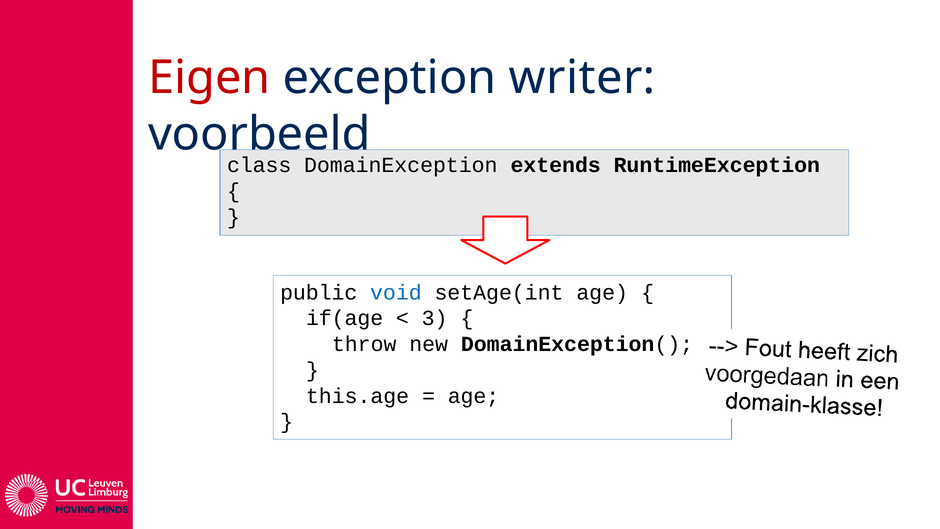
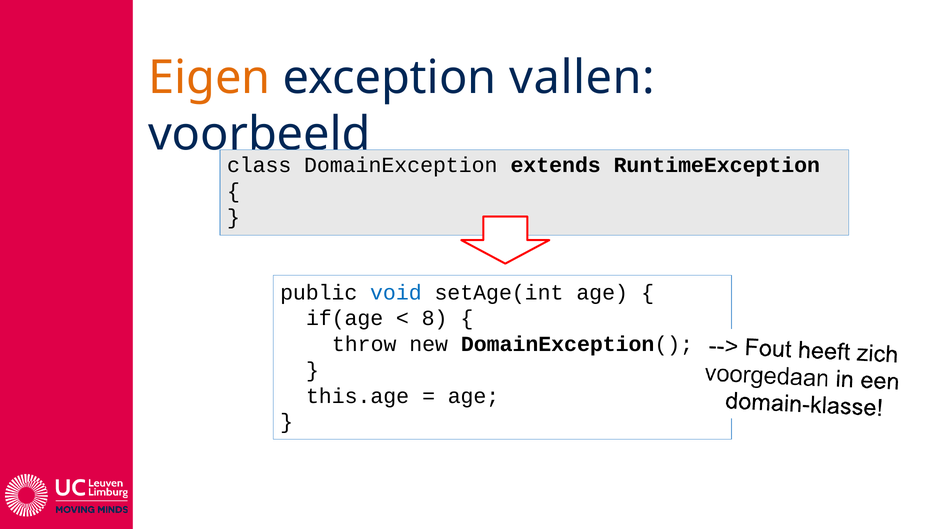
Eigen colour: red -> orange
writer: writer -> vallen
3: 3 -> 8
